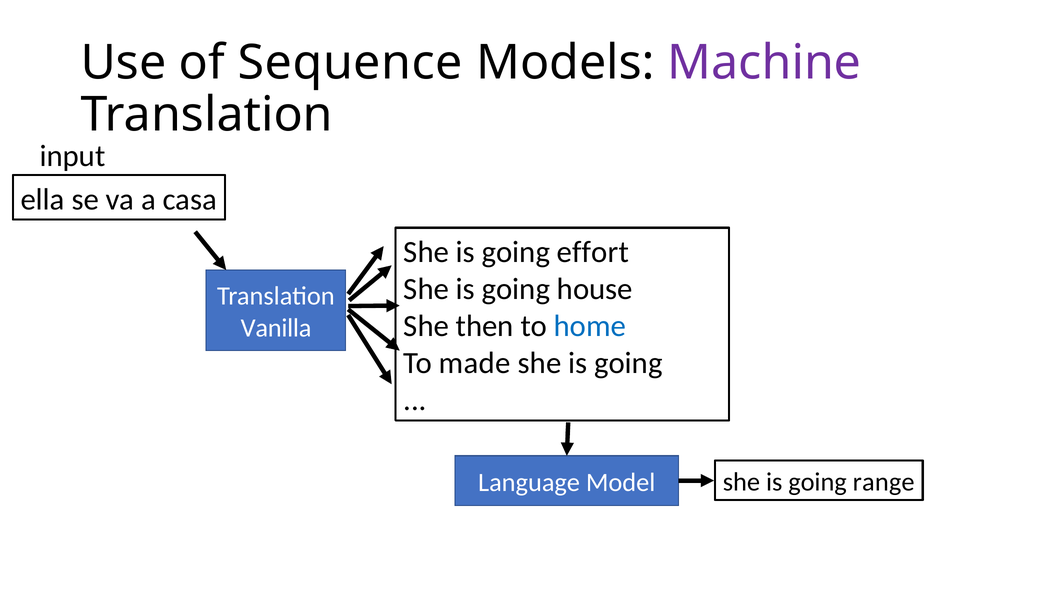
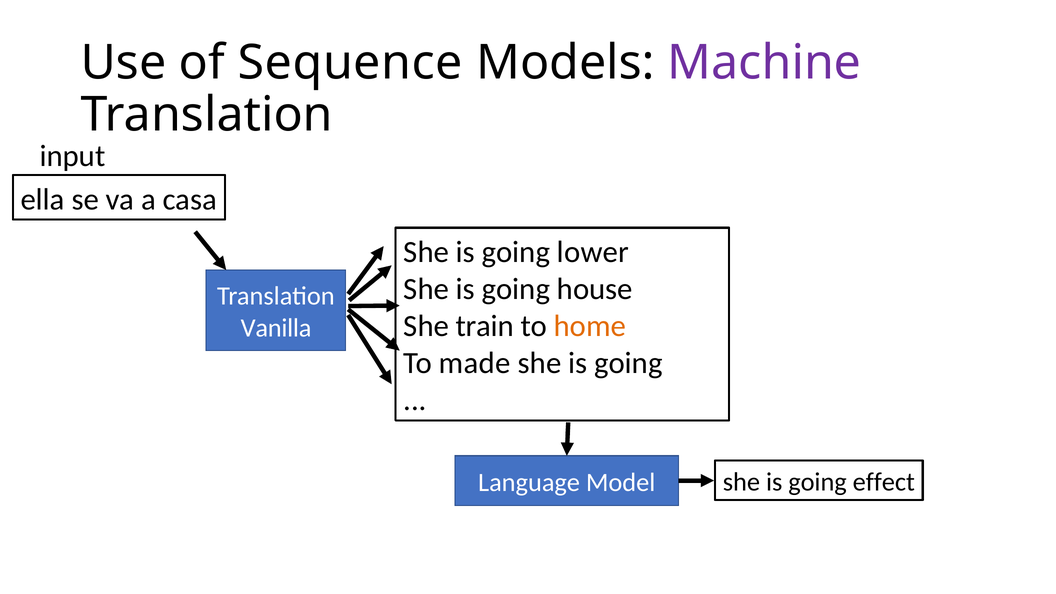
effort: effort -> lower
then: then -> train
home colour: blue -> orange
range: range -> effect
